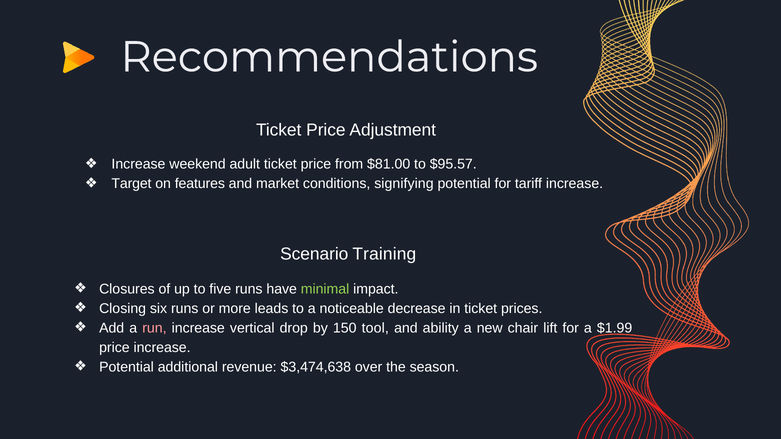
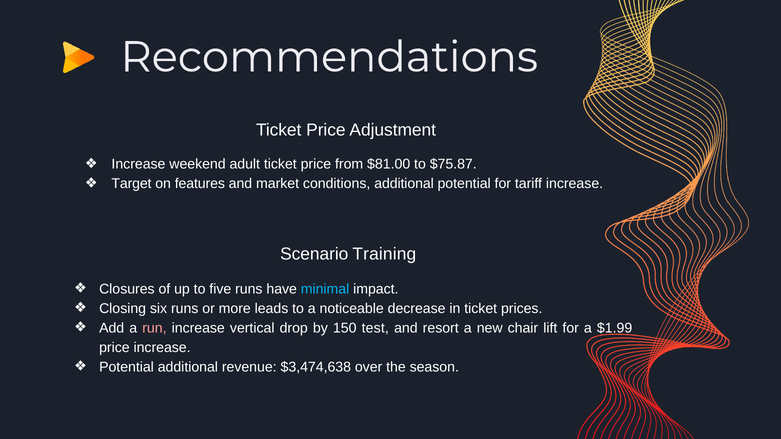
$95.57: $95.57 -> $75.87
conditions signifying: signifying -> additional
minimal colour: light green -> light blue
tool: tool -> test
ability: ability -> resort
